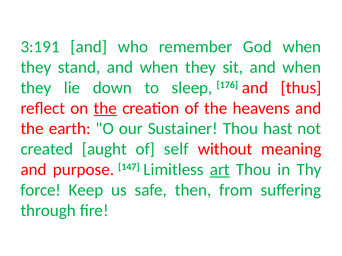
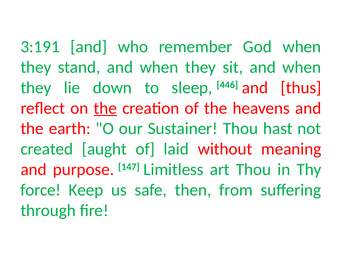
176: 176 -> 446
self: self -> laid
art underline: present -> none
